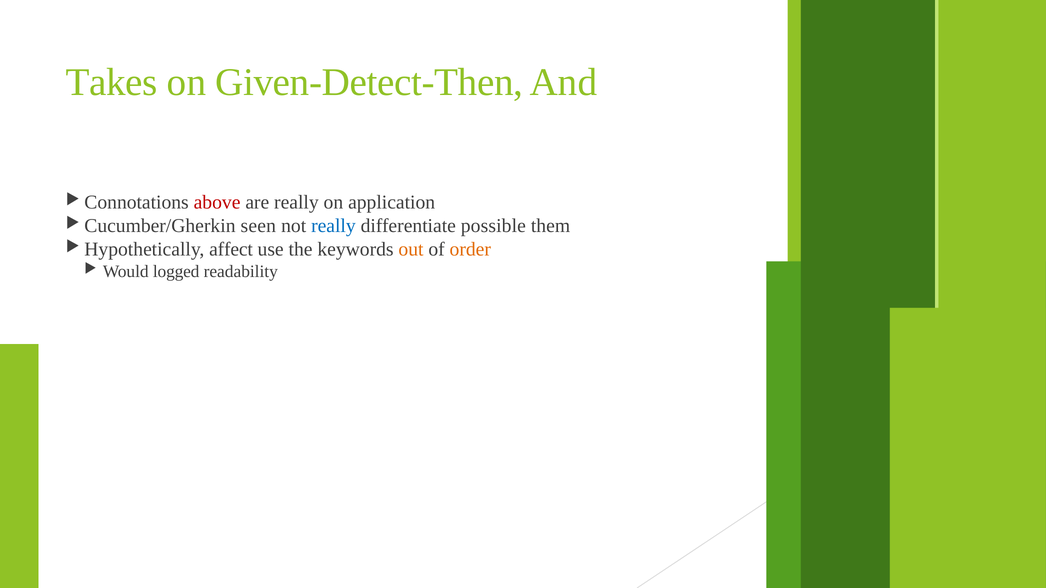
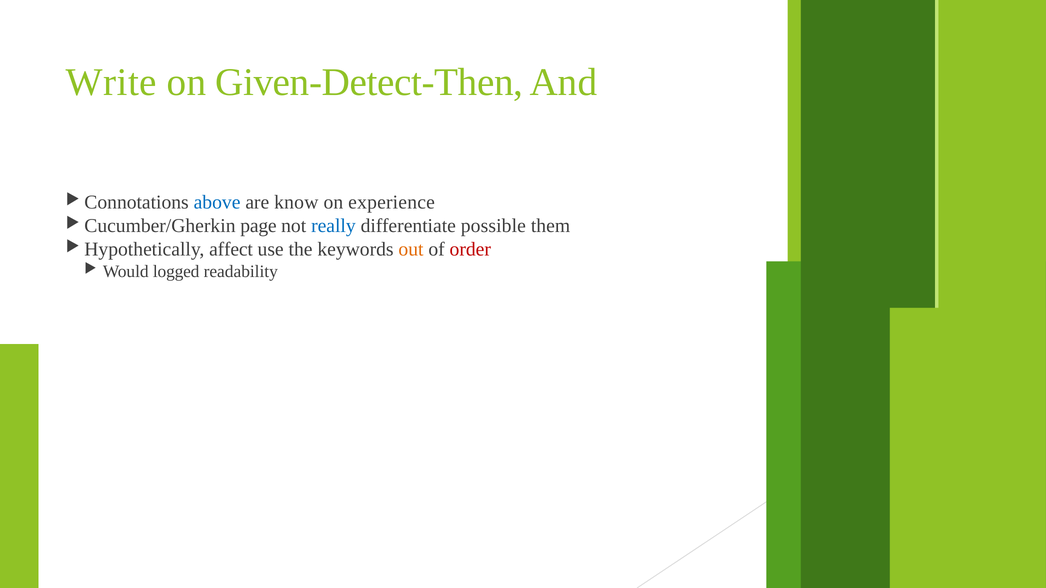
Takes: Takes -> Write
above colour: red -> blue
are really: really -> know
application: application -> experience
seen: seen -> page
order colour: orange -> red
